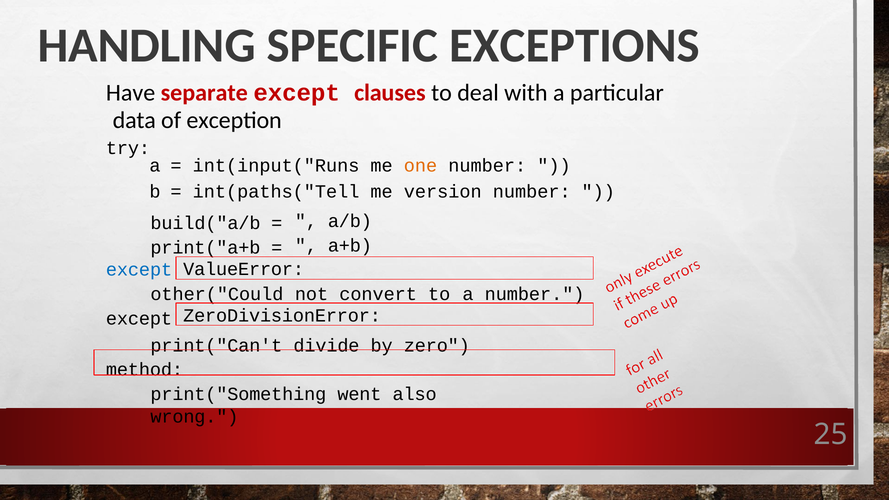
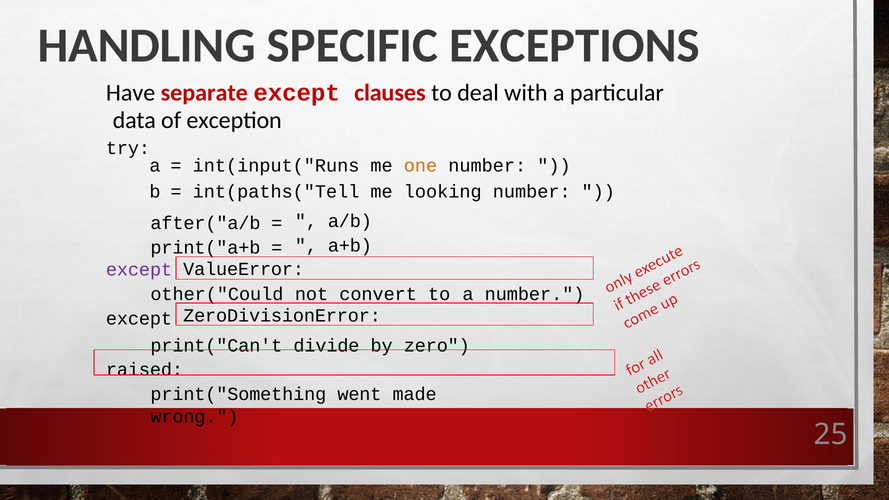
version: version -> looking
build("a/b: build("a/b -> after("a/b
except at (139, 270) colour: blue -> purple
method: method -> raised
also: also -> made
